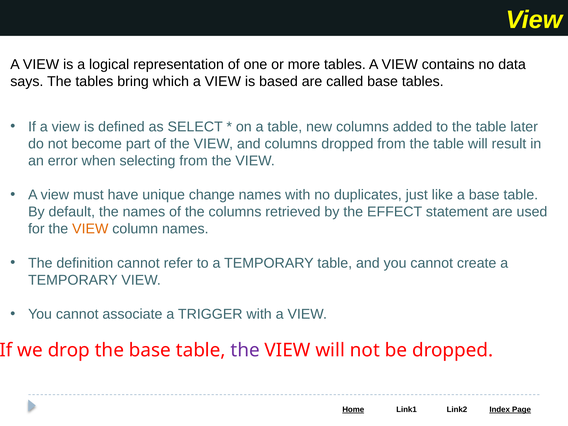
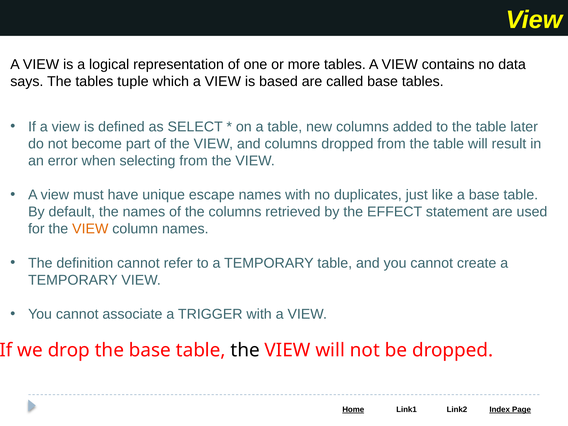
bring: bring -> tuple
change: change -> escape
the at (245, 350) colour: purple -> black
